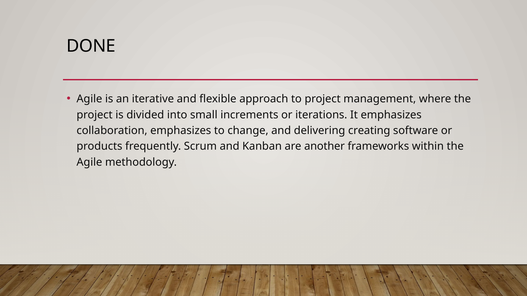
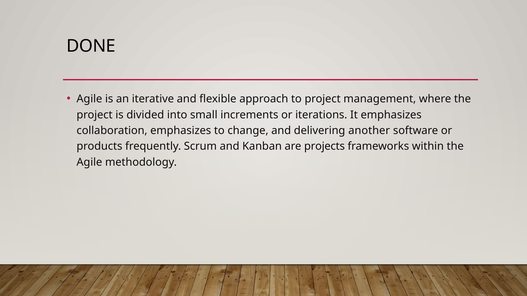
creating: creating -> another
another: another -> projects
